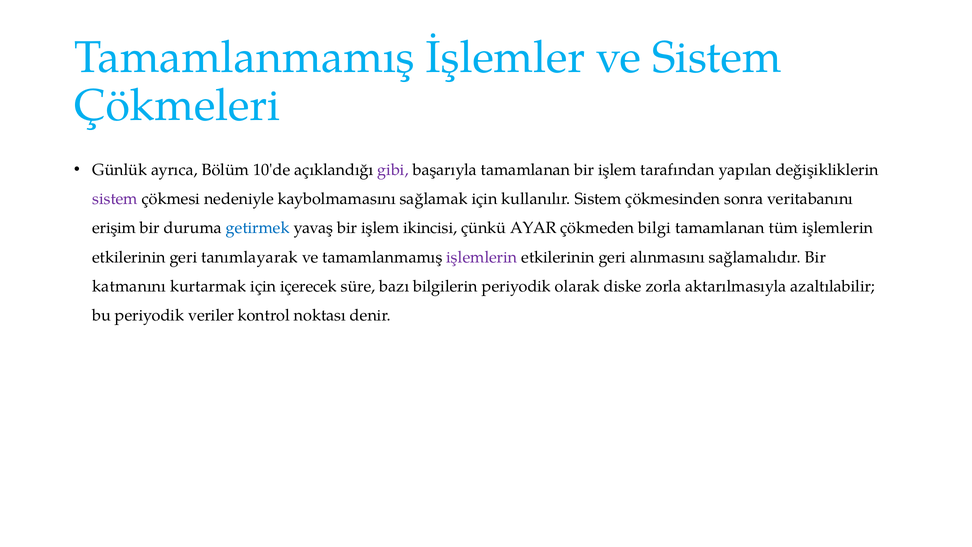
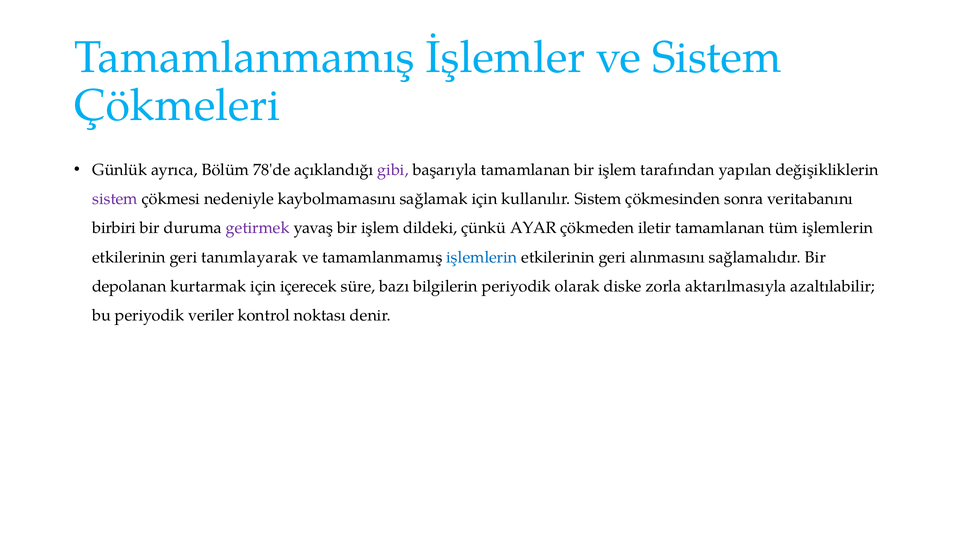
10'de: 10'de -> 78'de
erişim: erişim -> birbiri
getirmek colour: blue -> purple
ikincisi: ikincisi -> dildeki
bilgi: bilgi -> iletir
işlemlerin at (482, 257) colour: purple -> blue
katmanını: katmanını -> depolanan
